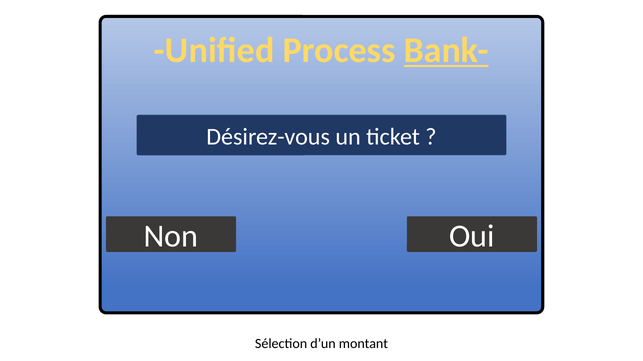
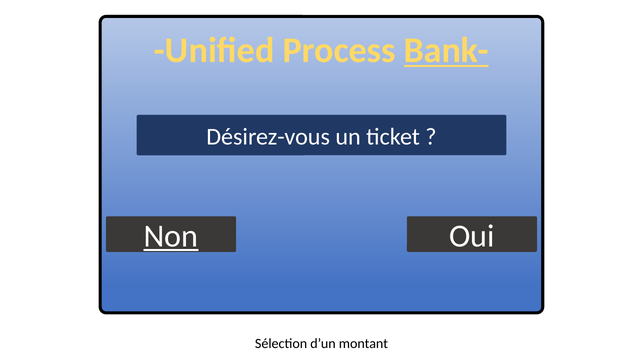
Non underline: none -> present
